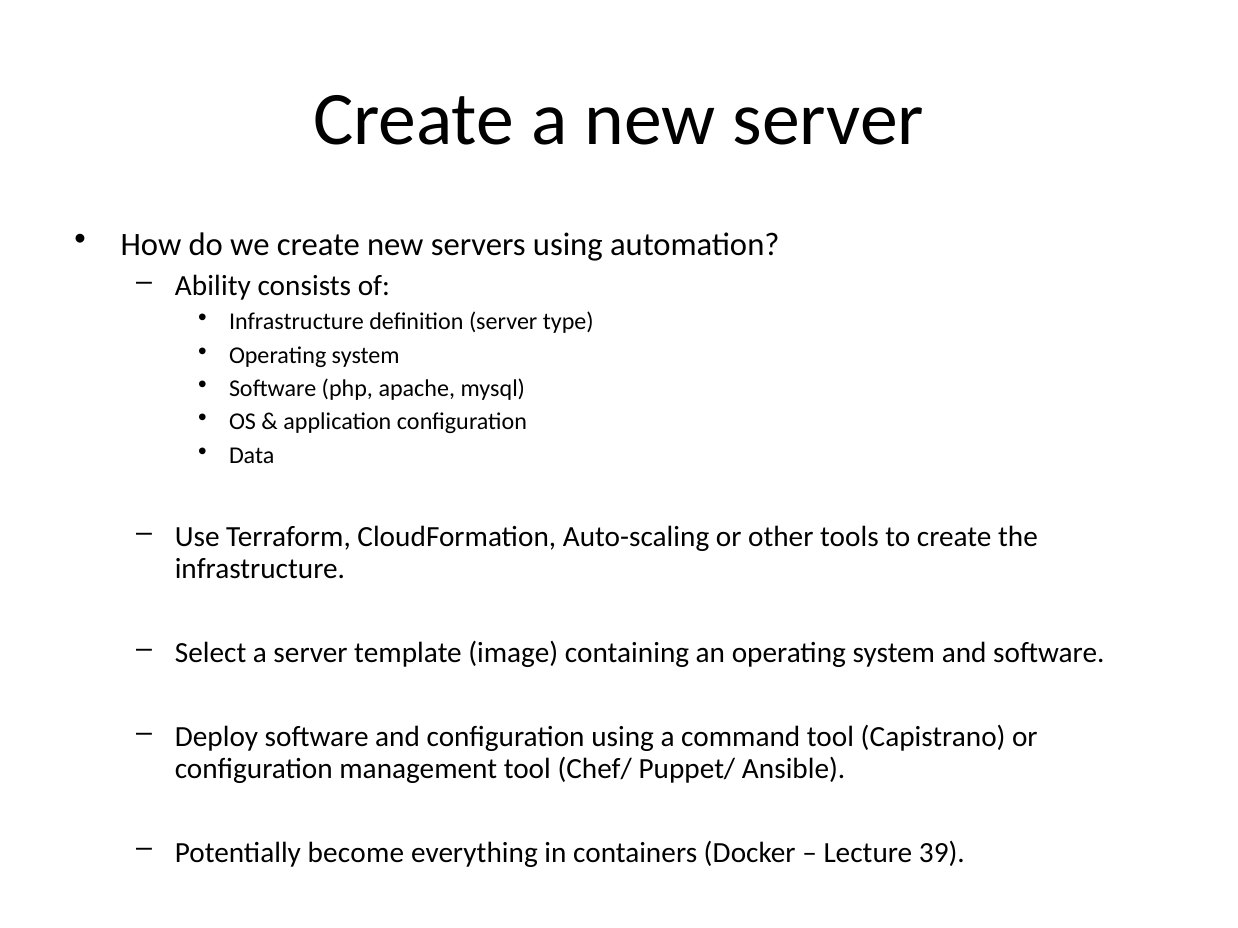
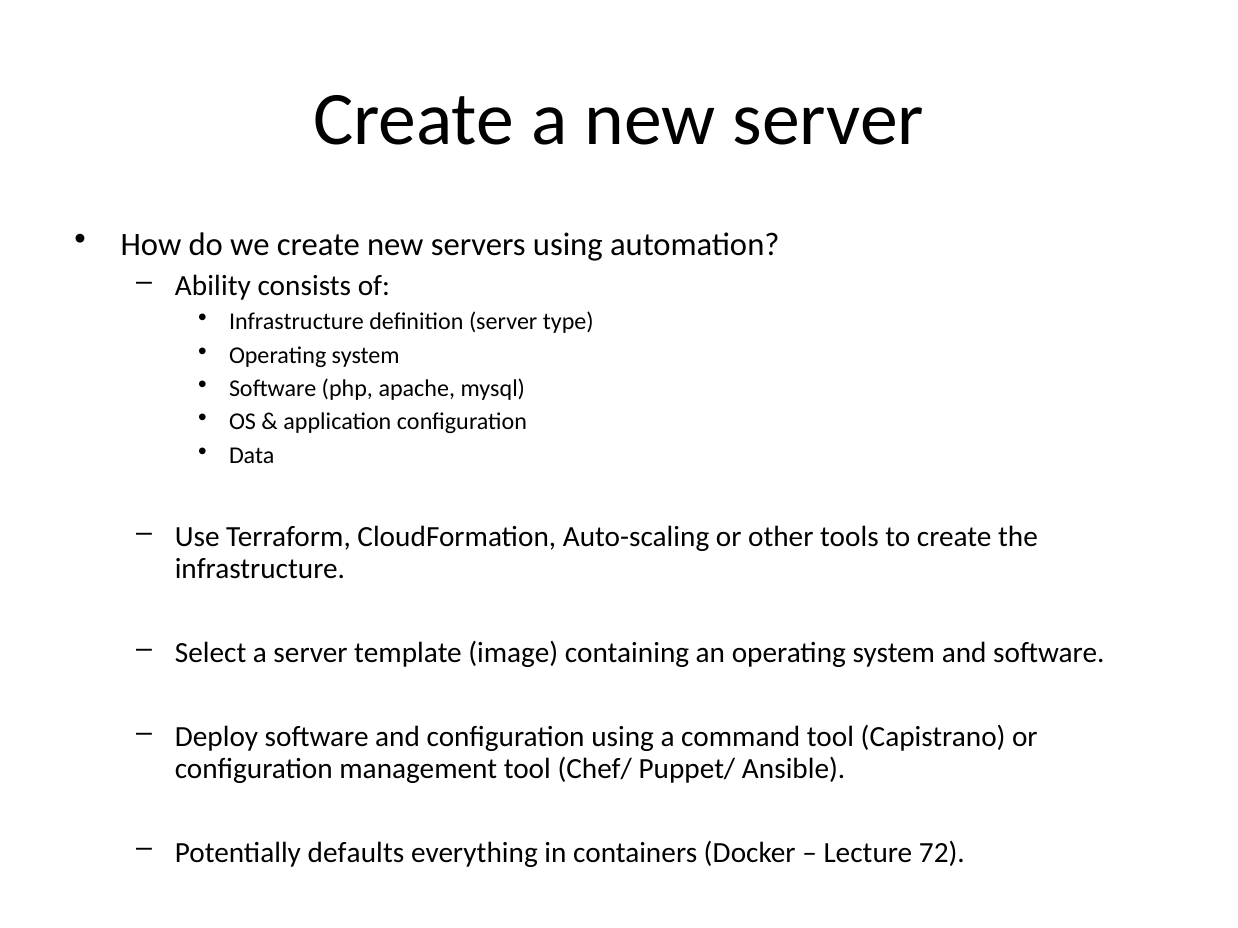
become: become -> defaults
39: 39 -> 72
